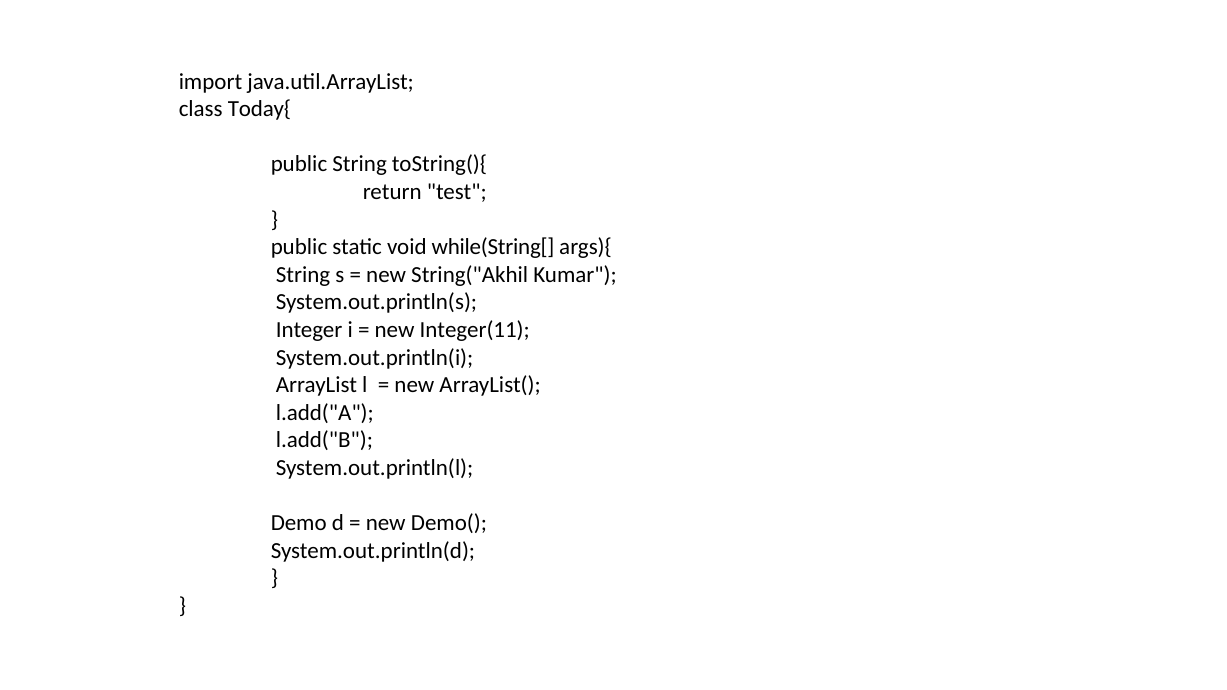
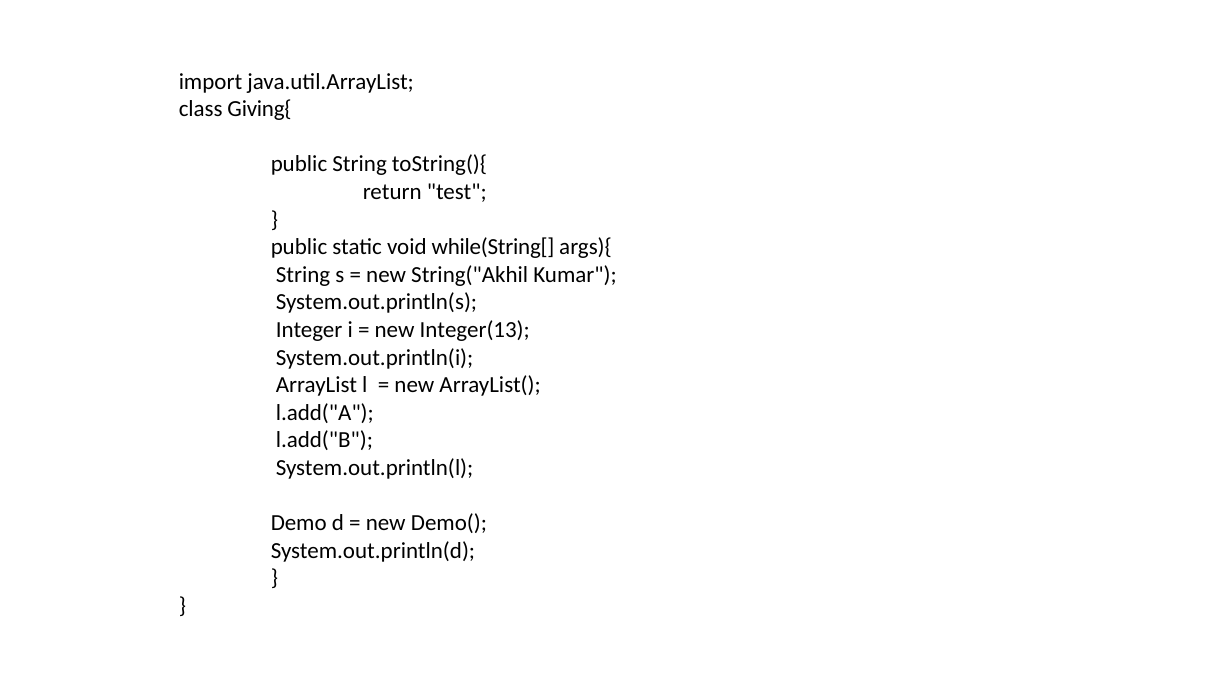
Today{: Today{ -> Giving{
Integer(11: Integer(11 -> Integer(13
